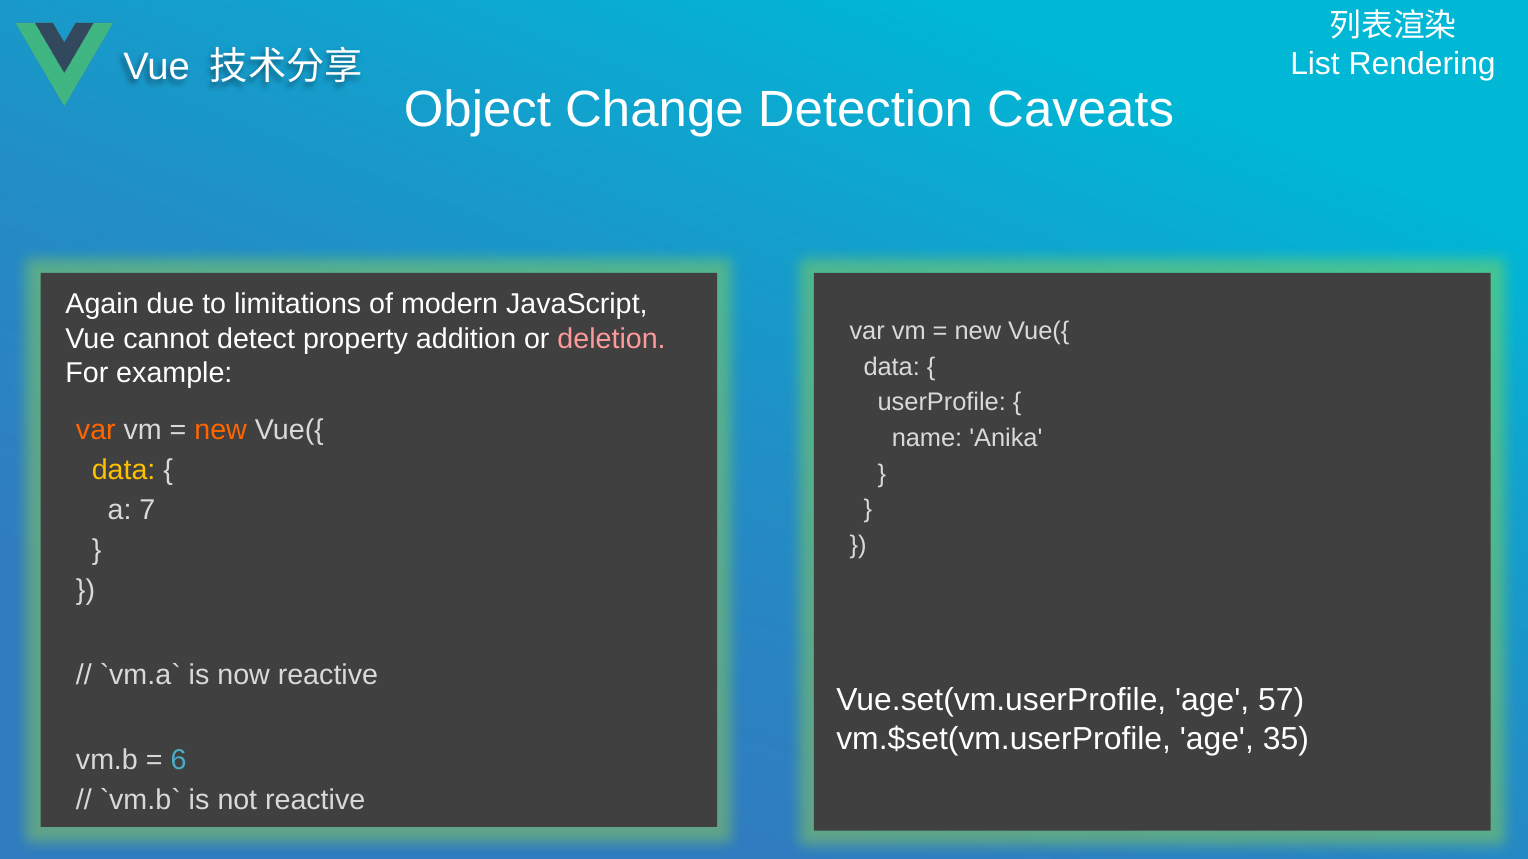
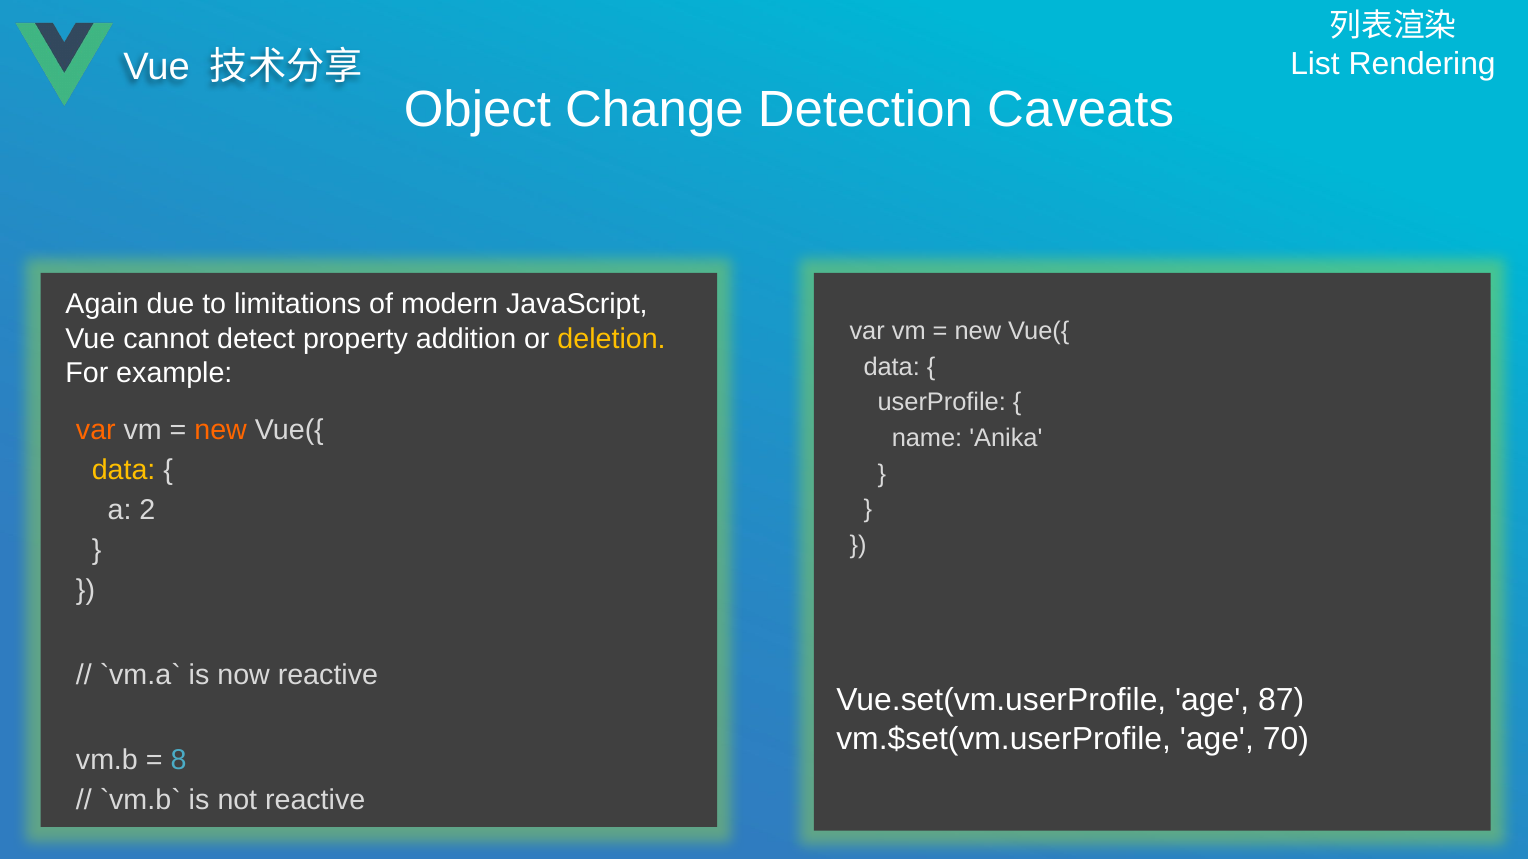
deletion colour: pink -> yellow
7: 7 -> 2
57: 57 -> 87
35: 35 -> 70
6: 6 -> 8
